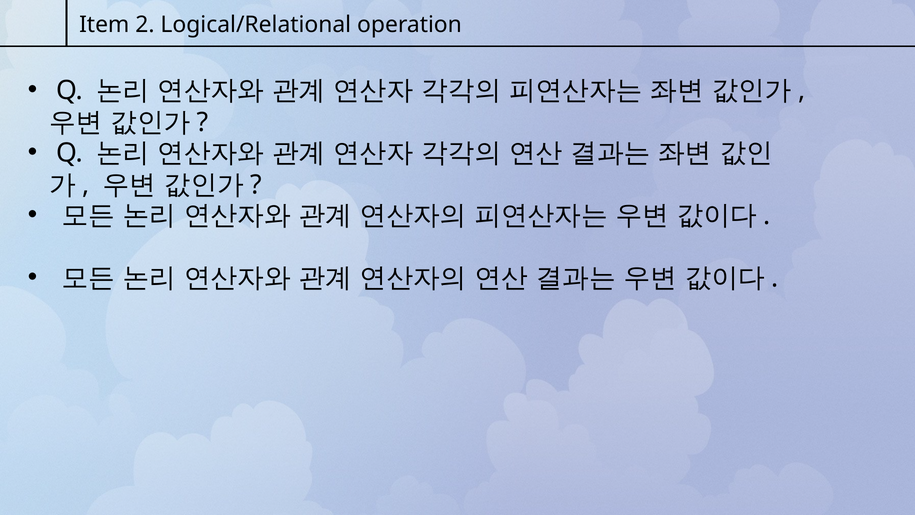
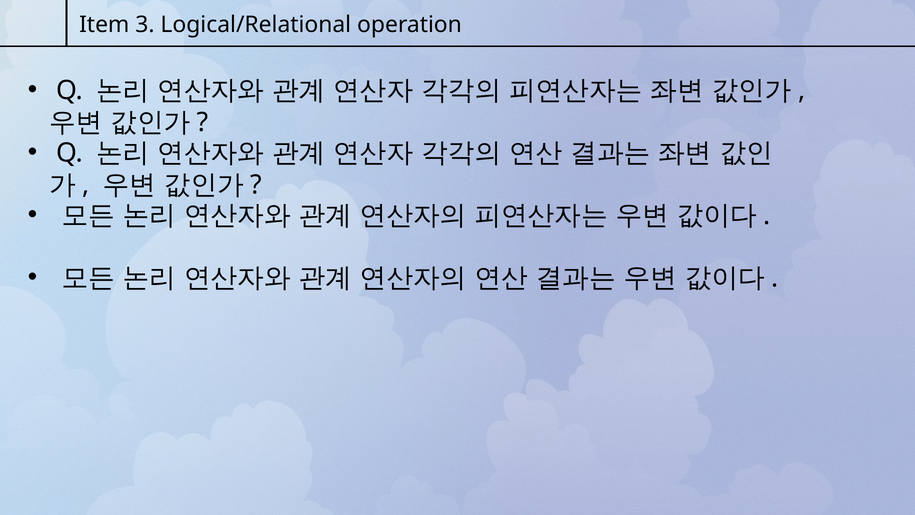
2: 2 -> 3
